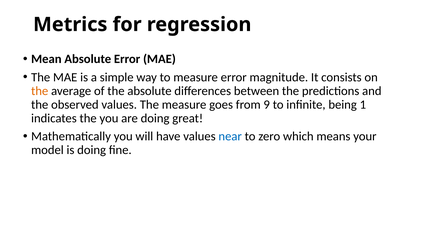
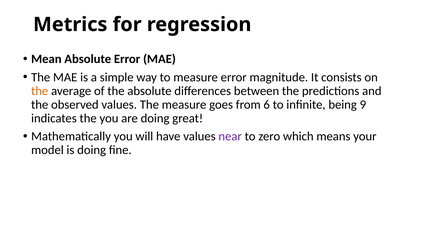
9: 9 -> 6
1: 1 -> 9
near colour: blue -> purple
